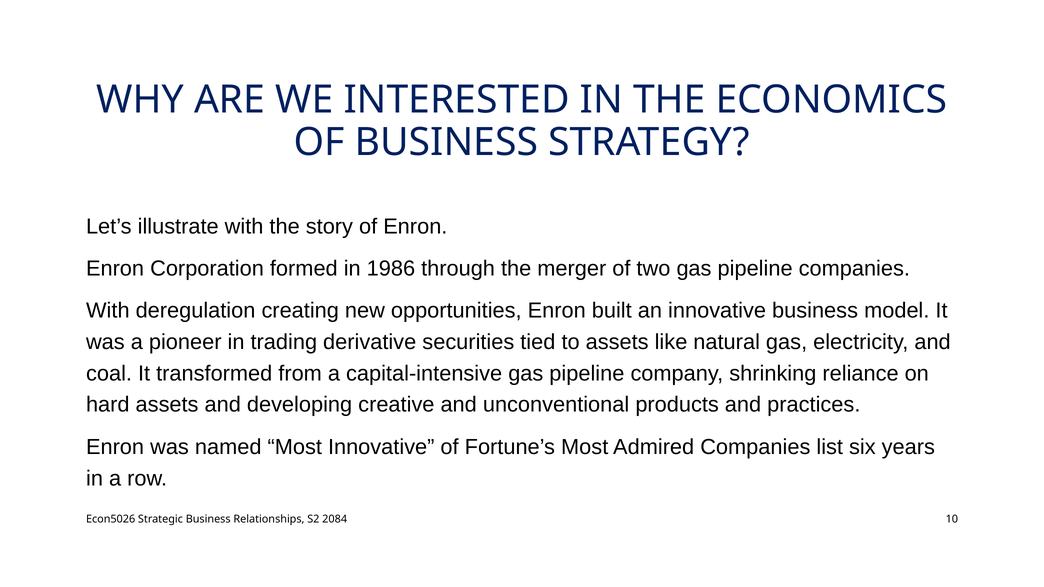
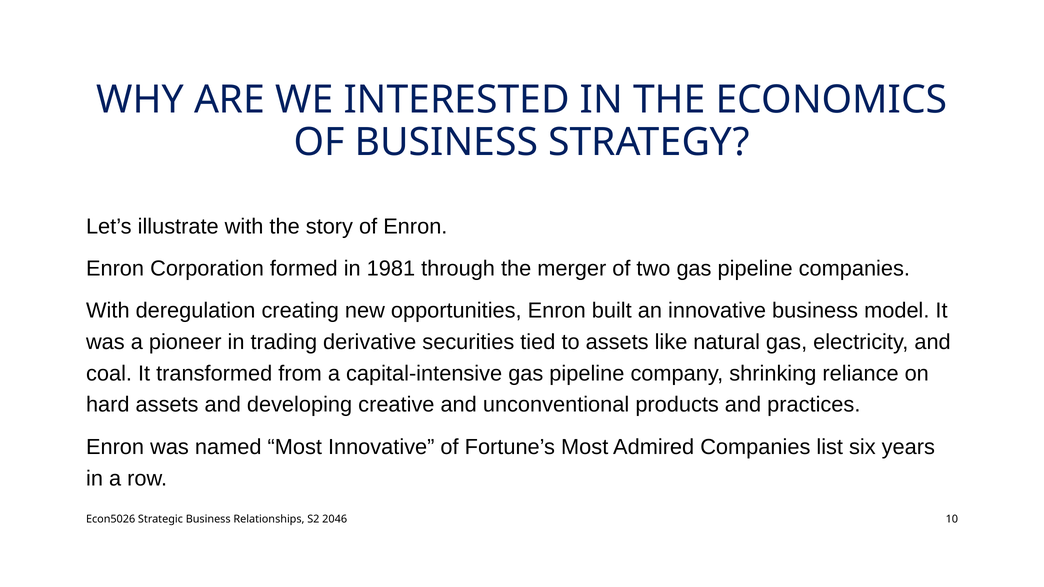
1986: 1986 -> 1981
2084: 2084 -> 2046
